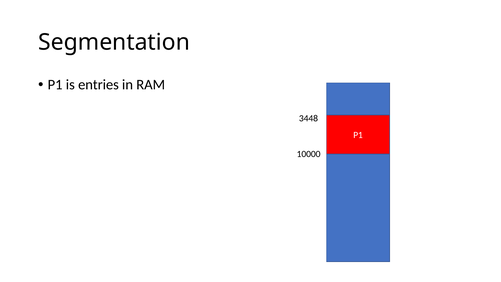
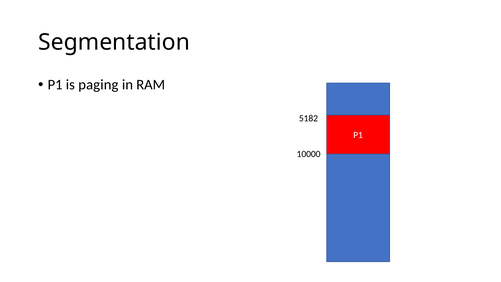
entries: entries -> paging
3448: 3448 -> 5182
